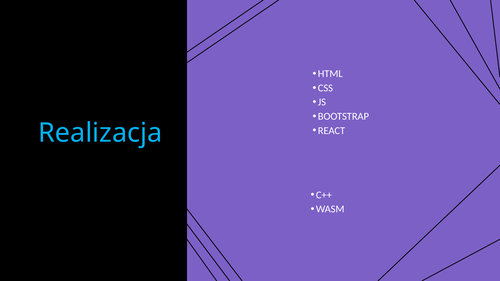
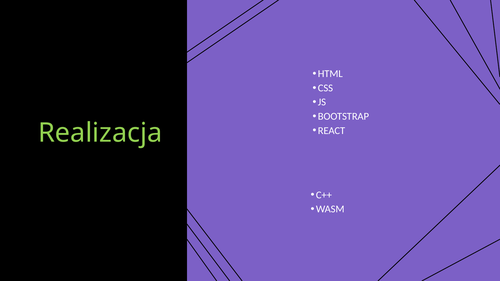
Realizacja colour: light blue -> light green
